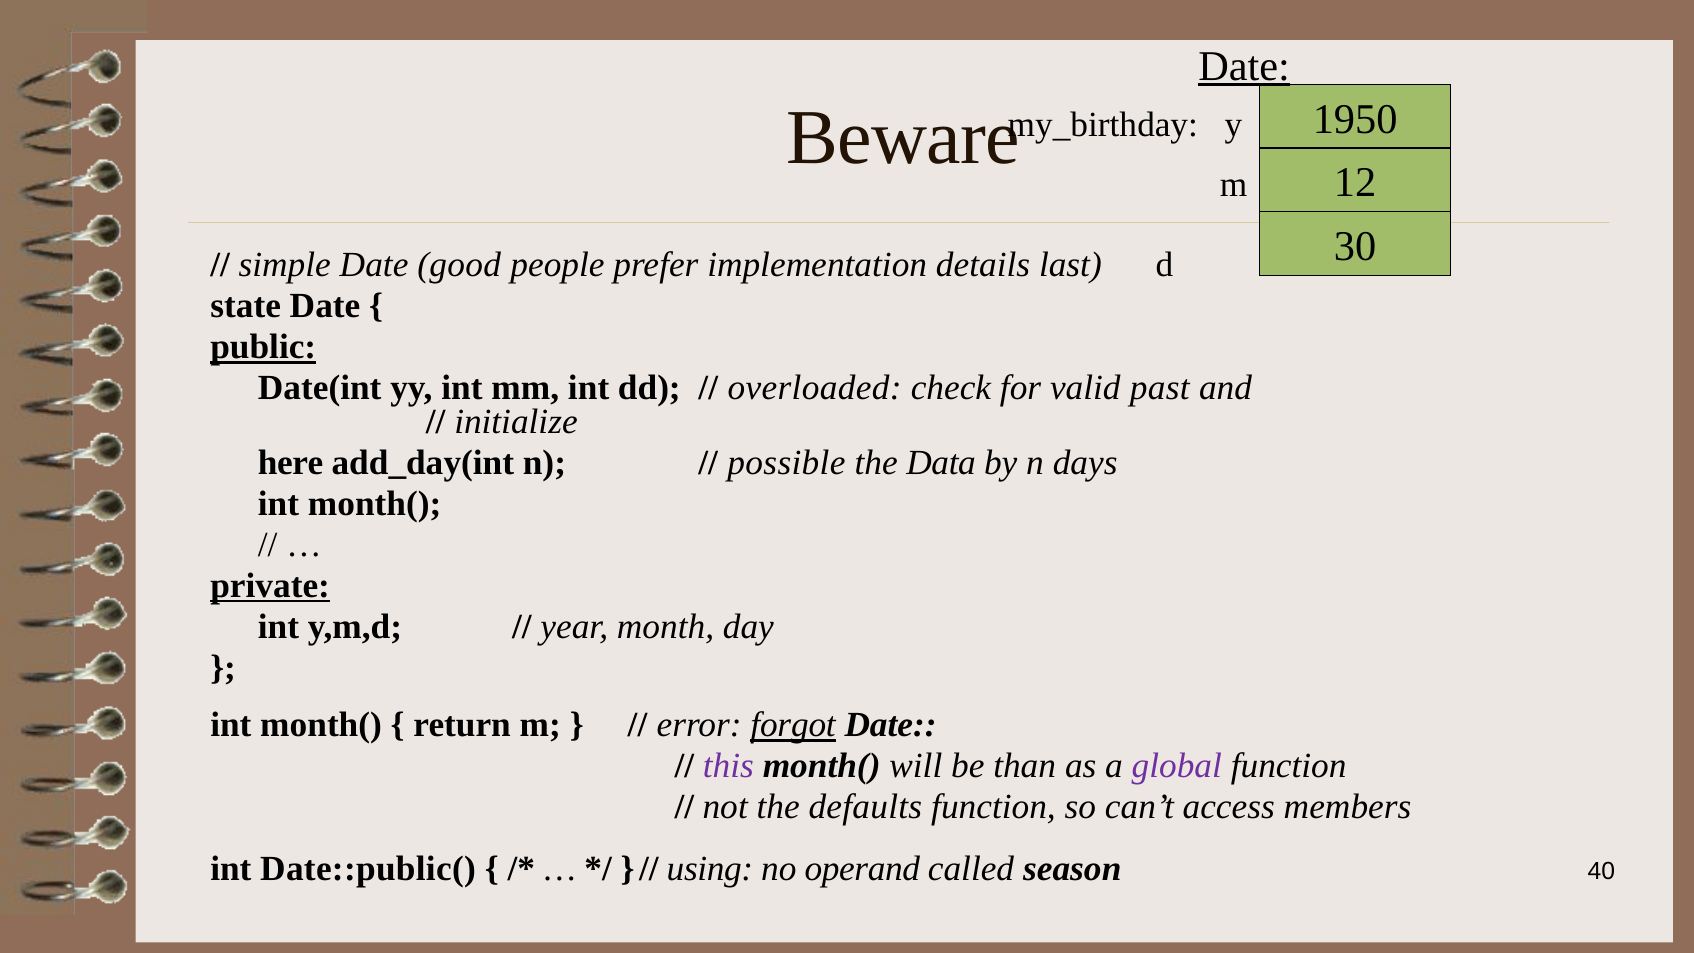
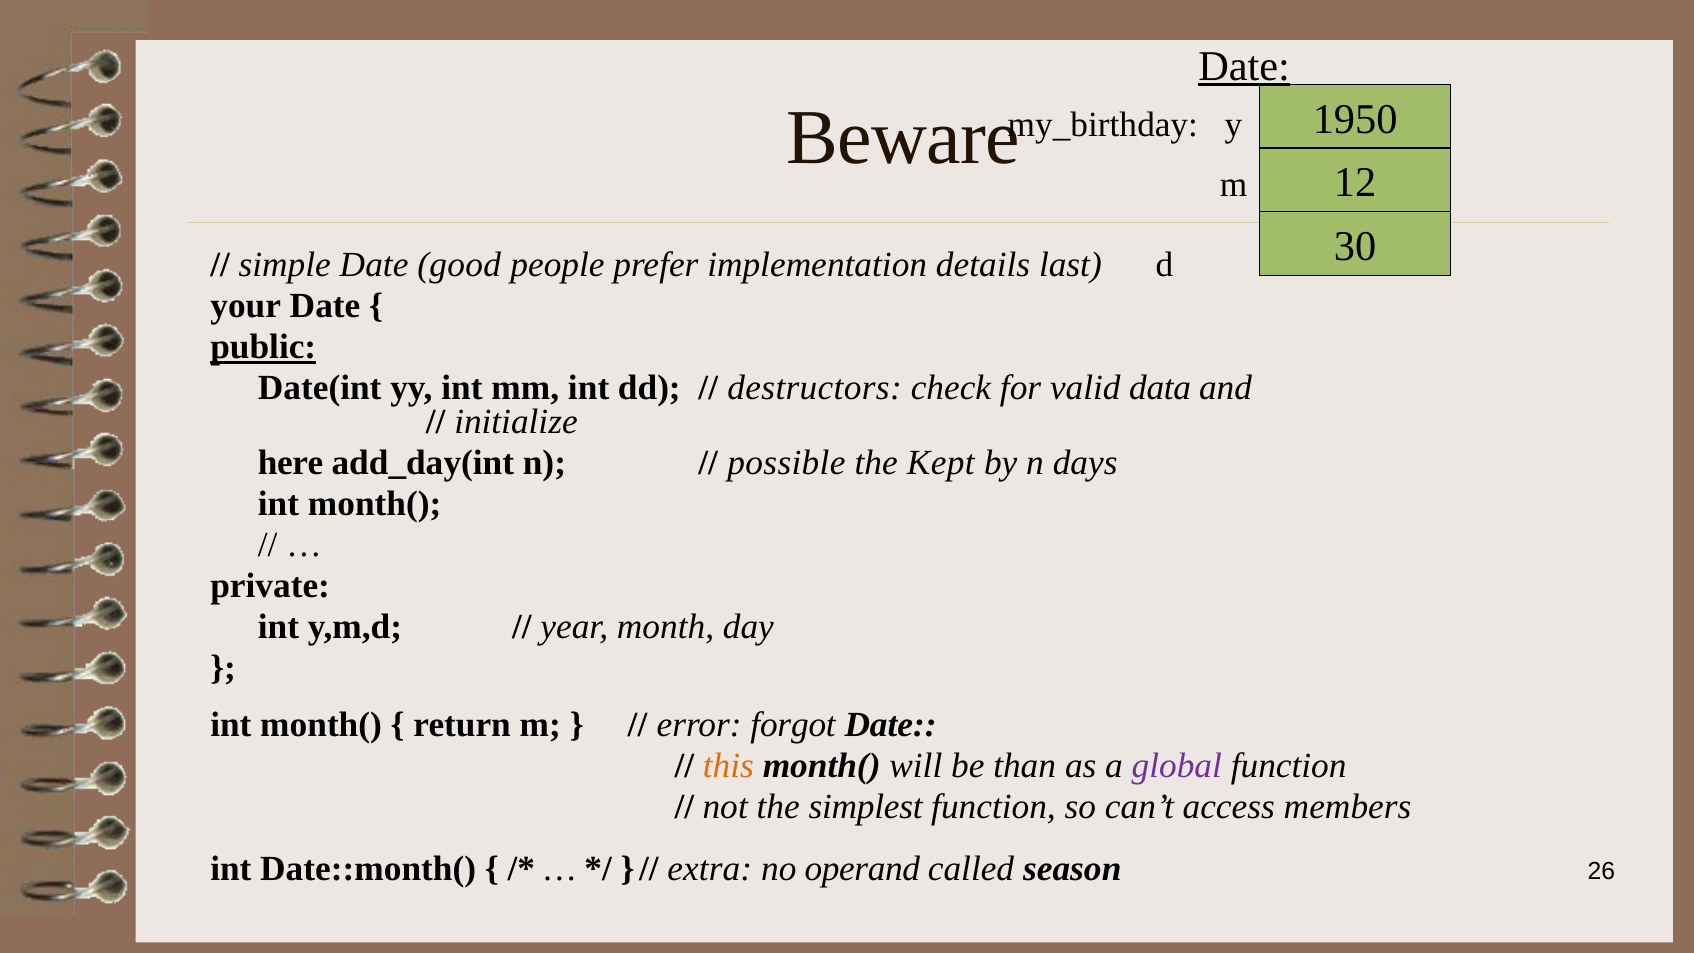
state: state -> your
overloaded: overloaded -> destructors
past: past -> data
Data: Data -> Kept
private underline: present -> none
forgot underline: present -> none
this colour: purple -> orange
defaults: defaults -> simplest
Date::public(: Date::public( -> Date::month(
using: using -> extra
40: 40 -> 26
